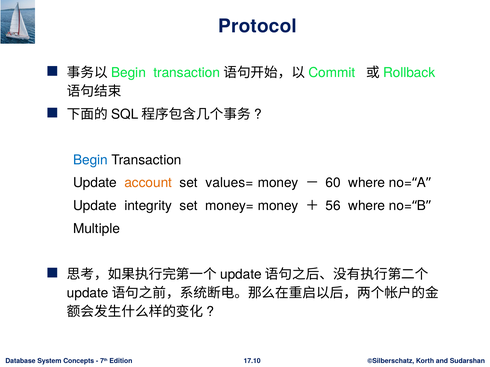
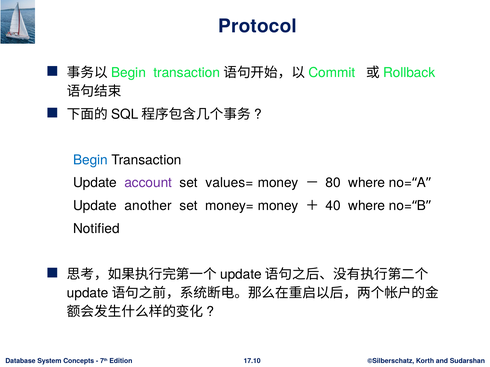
account colour: orange -> purple
60: 60 -> 80
integrity: integrity -> another
56: 56 -> 40
Multiple: Multiple -> Notified
